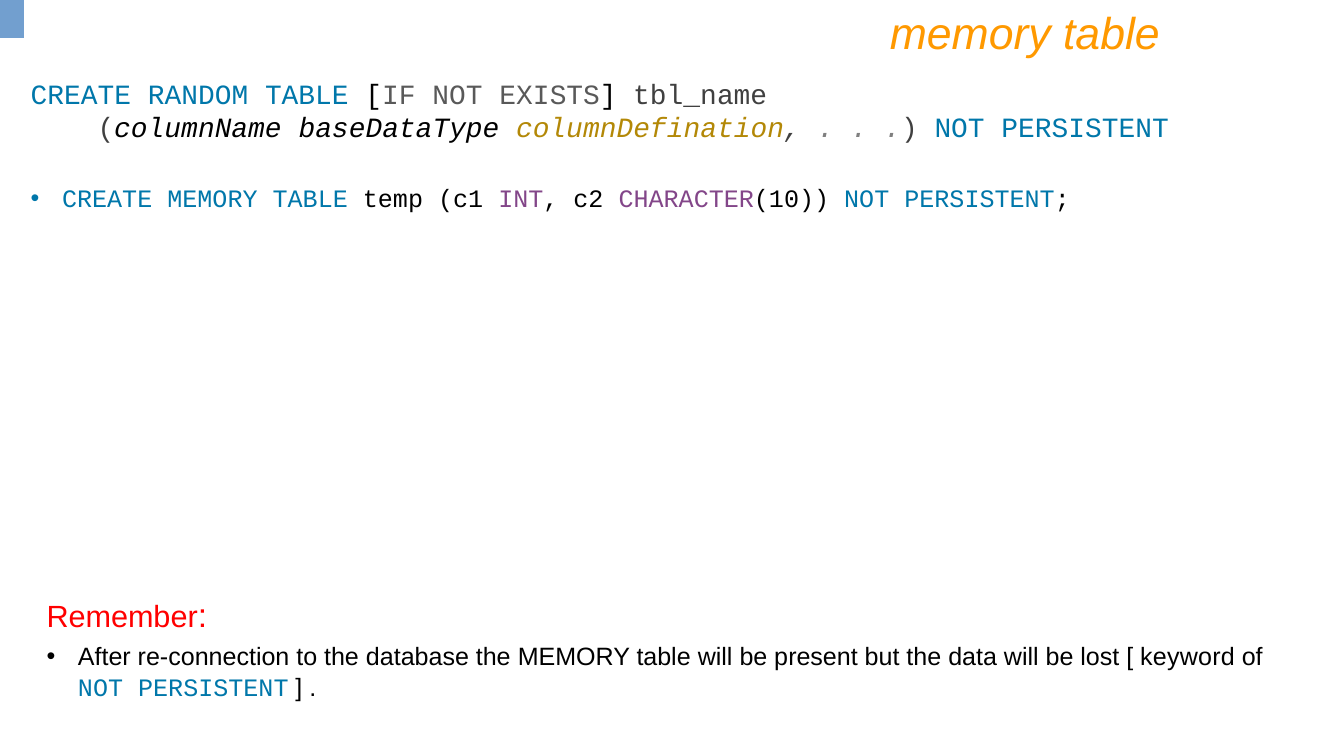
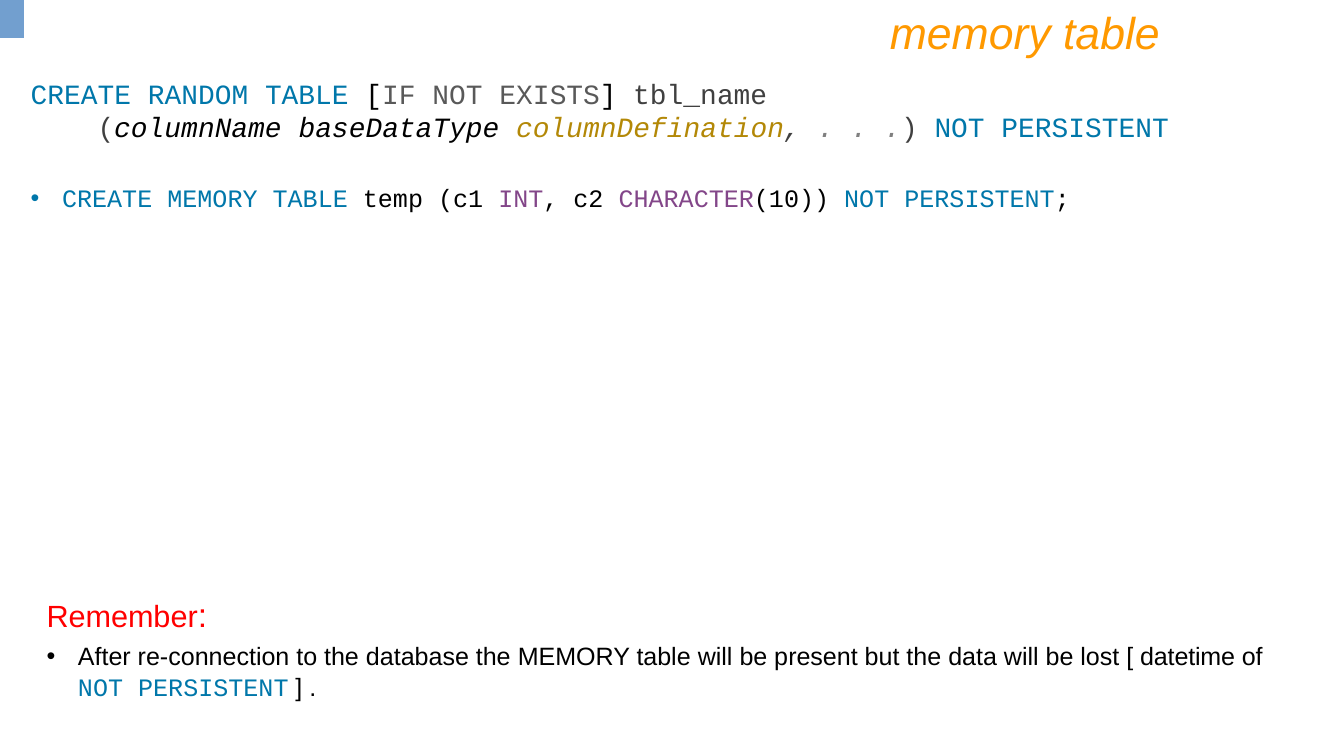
keyword: keyword -> datetime
